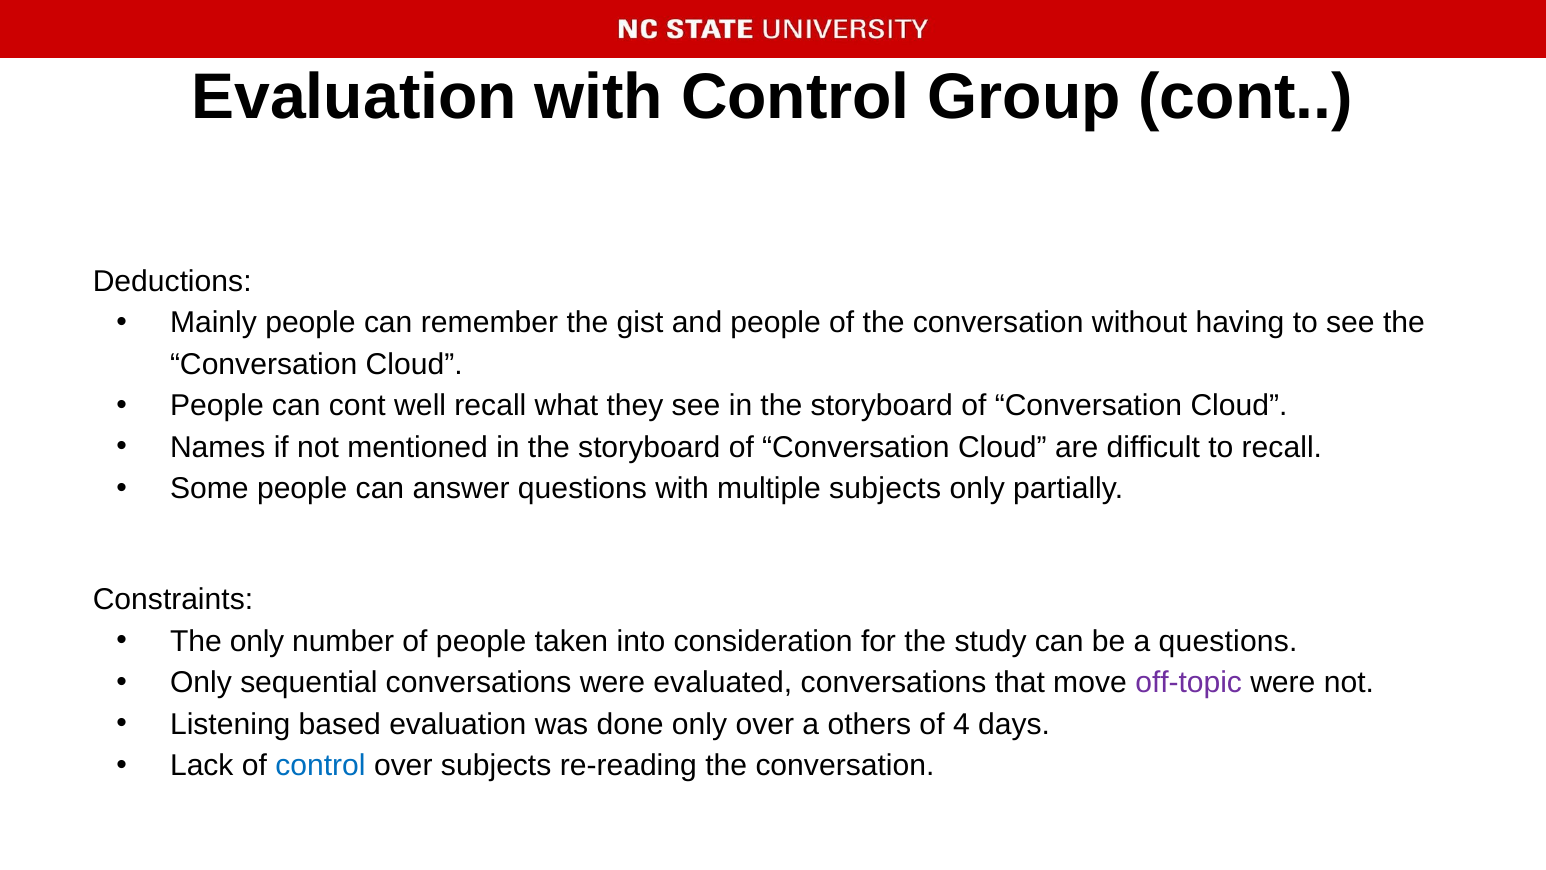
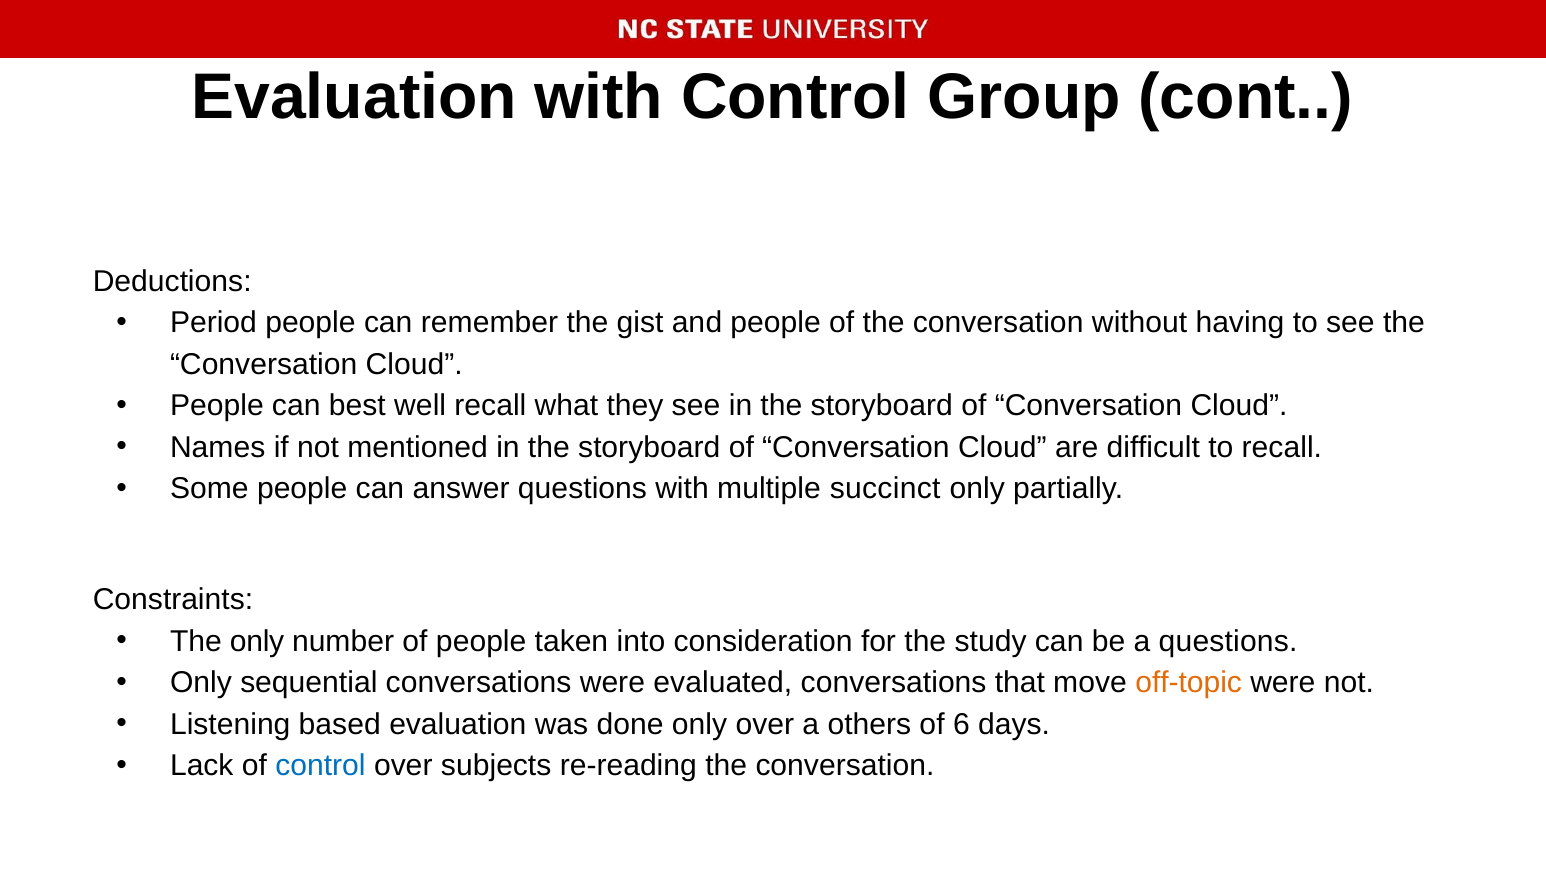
Mainly: Mainly -> Period
can cont: cont -> best
multiple subjects: subjects -> succinct
off-topic colour: purple -> orange
4: 4 -> 6
